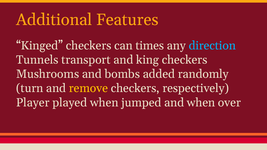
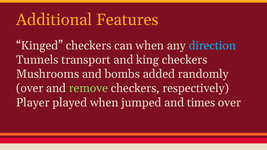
can times: times -> when
turn at (30, 88): turn -> over
remove colour: yellow -> light green
and when: when -> times
